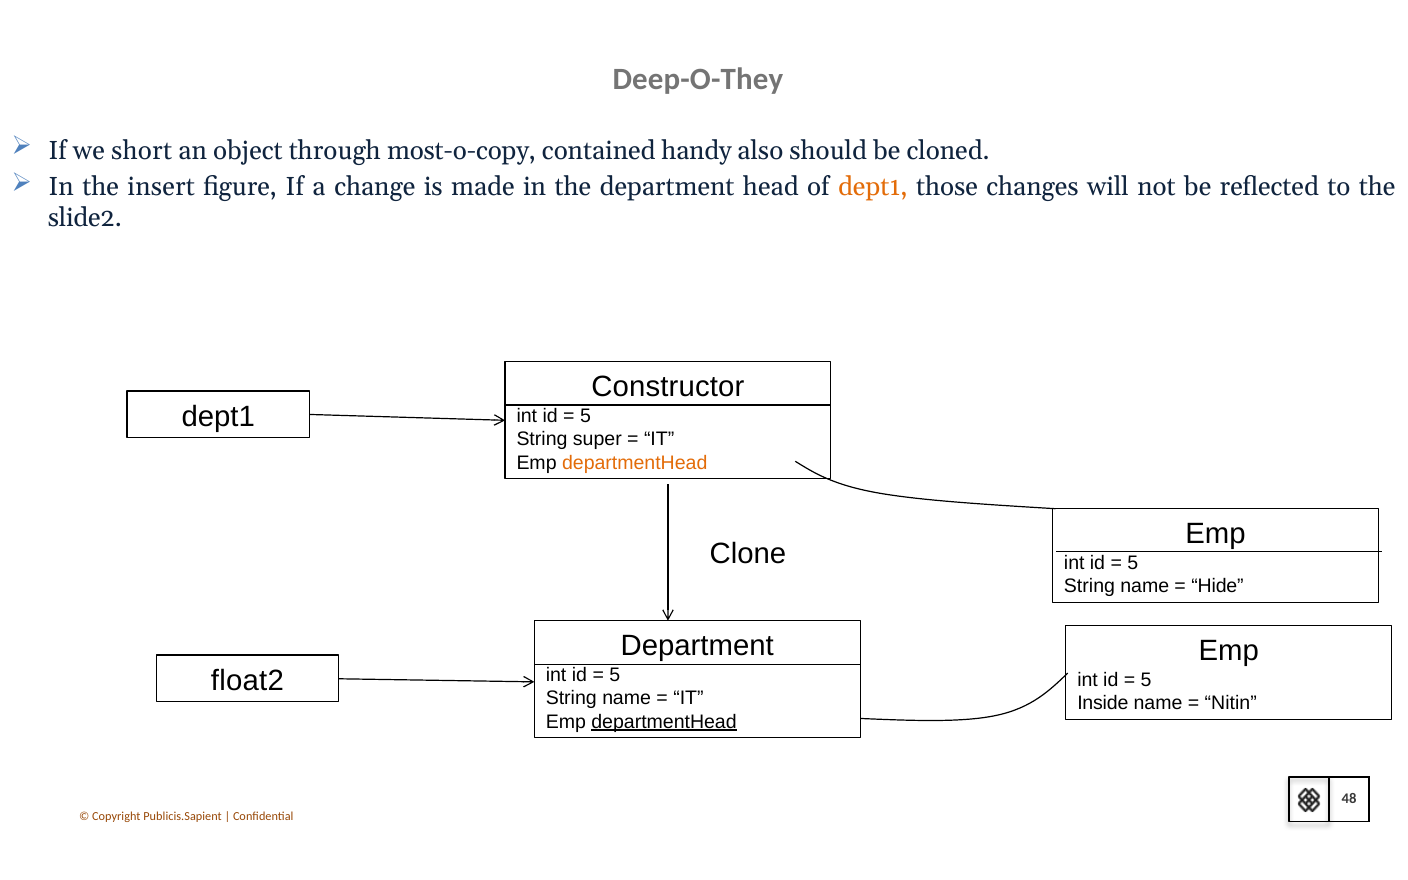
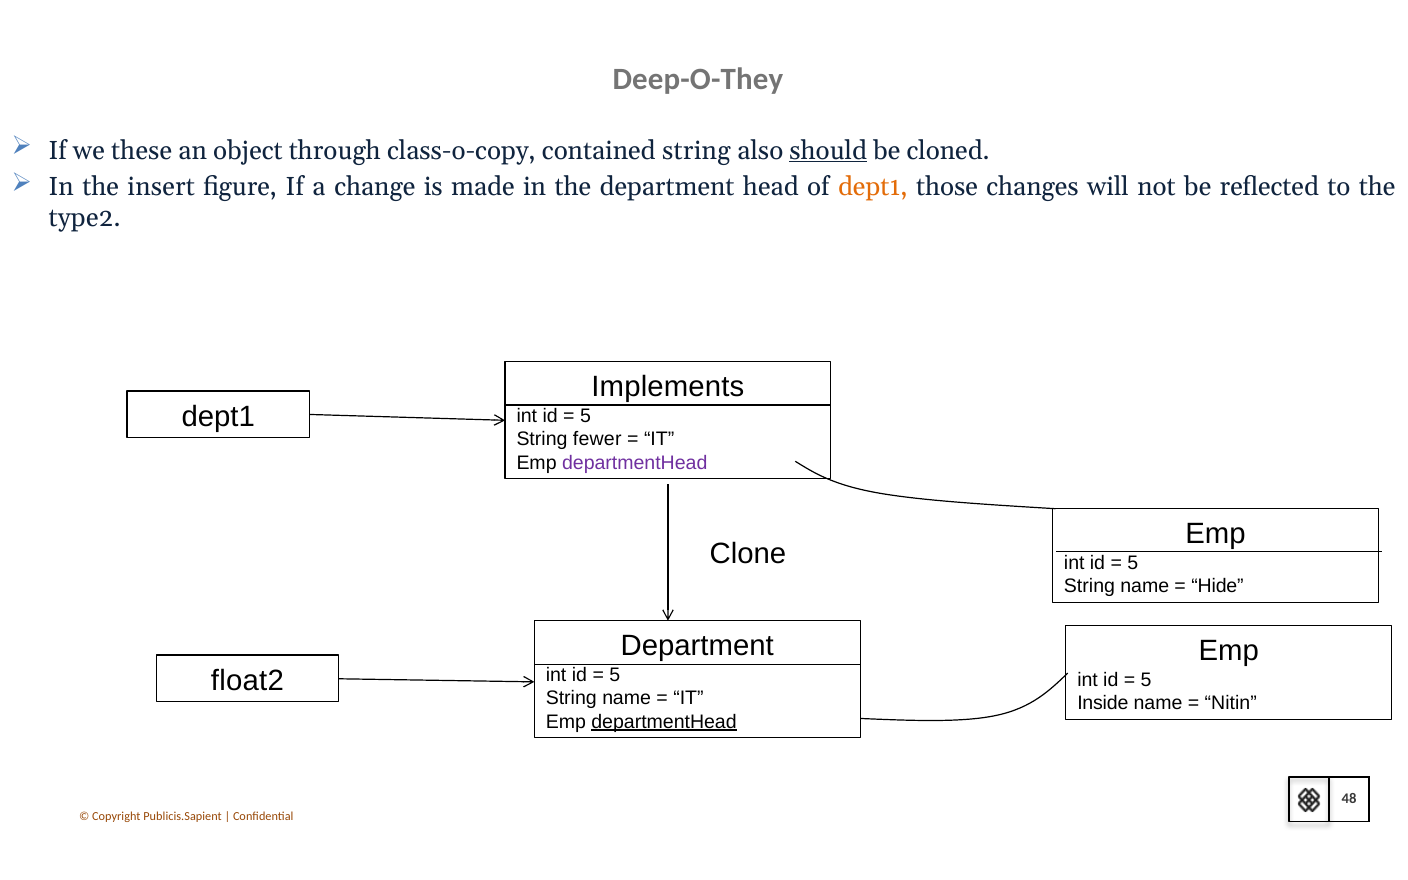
short: short -> these
most-o-copy: most-o-copy -> class-o-copy
contained handy: handy -> string
should underline: none -> present
slide2: slide2 -> type2
Constructor: Constructor -> Implements
super: super -> fewer
departmentHead at (635, 463) colour: orange -> purple
